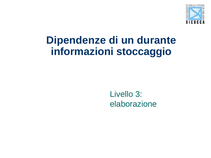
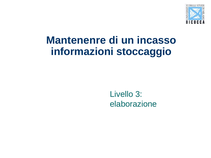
Dipendenze: Dipendenze -> Mantenenre
durante: durante -> incasso
